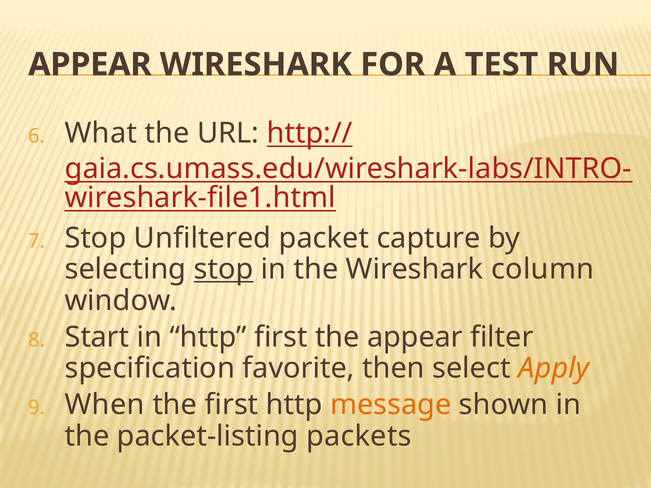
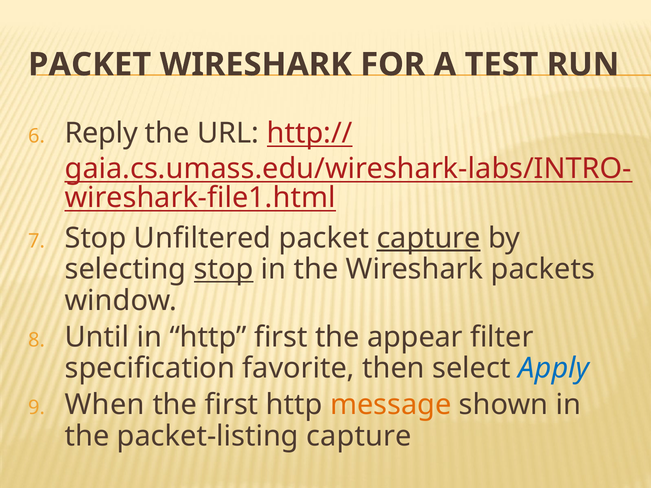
APPEAR at (90, 65): APPEAR -> PACKET
What: What -> Reply
capture at (429, 238) underline: none -> present
column: column -> packets
Start: Start -> Until
Apply colour: orange -> blue
packet-listing packets: packets -> capture
